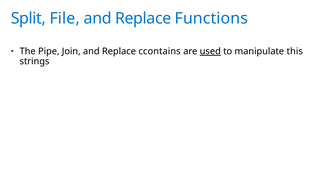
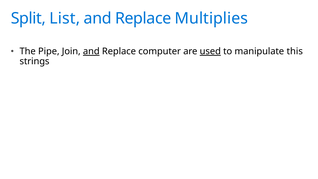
File: File -> List
Functions: Functions -> Multiplies
and at (91, 51) underline: none -> present
ccontains: ccontains -> computer
